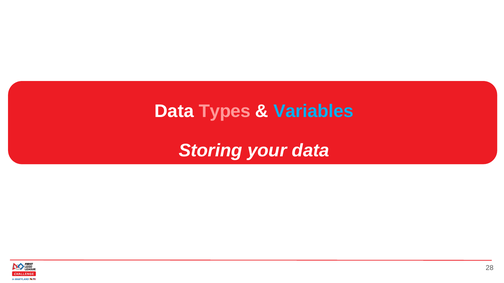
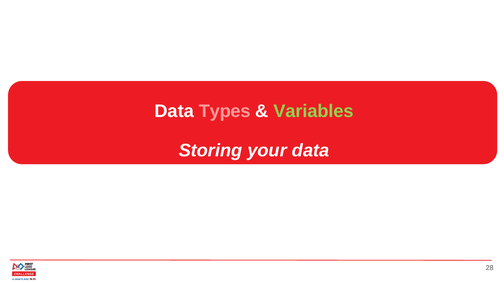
Variables colour: light blue -> light green
